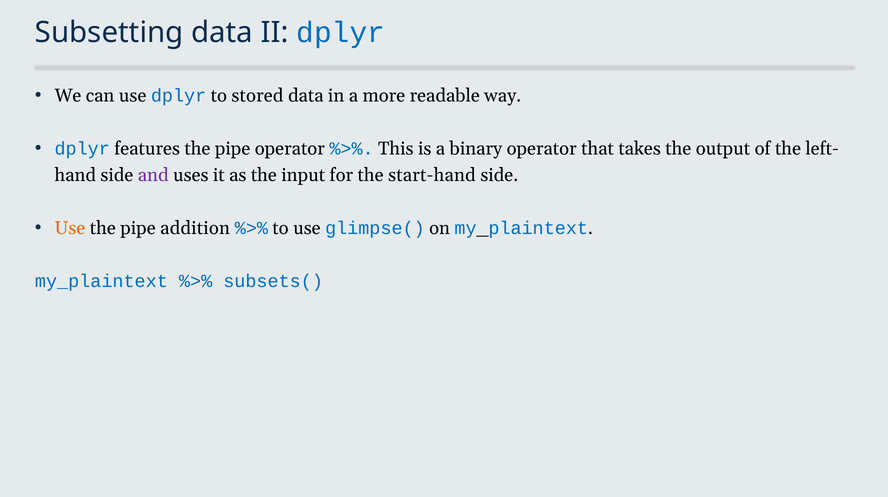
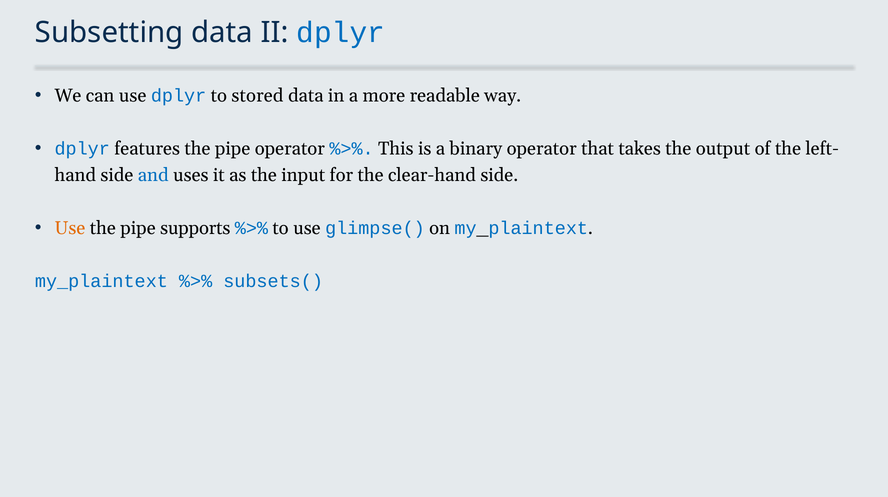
and colour: purple -> blue
start-hand: start-hand -> clear-hand
addition: addition -> supports
